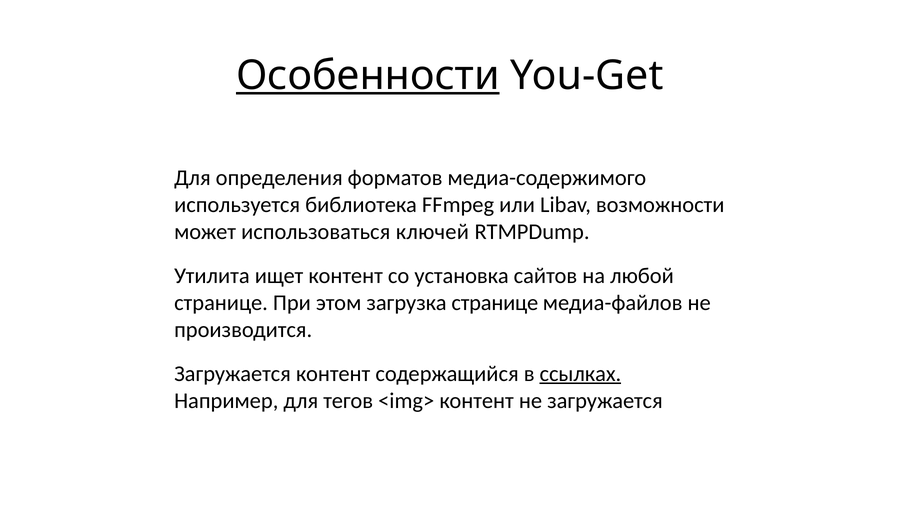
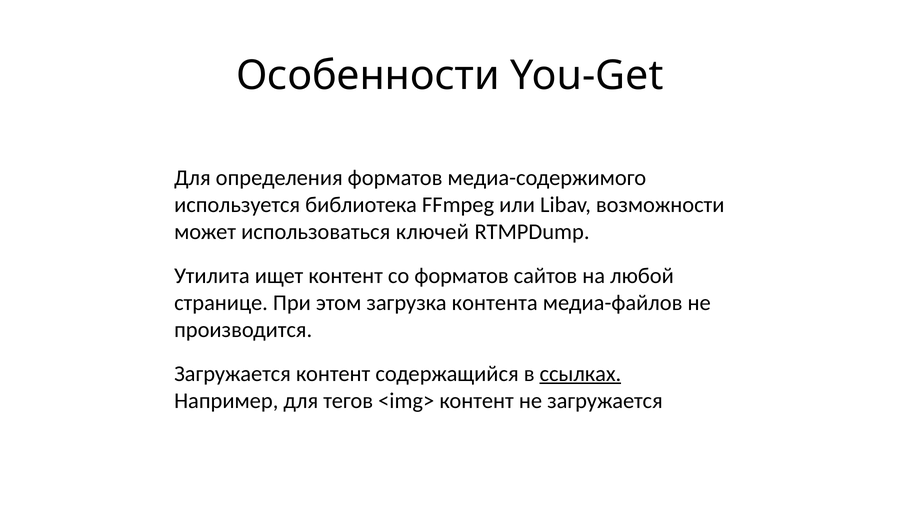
Особенности underline: present -> none
со установка: установка -> форматов
загрузка странице: странице -> контента
